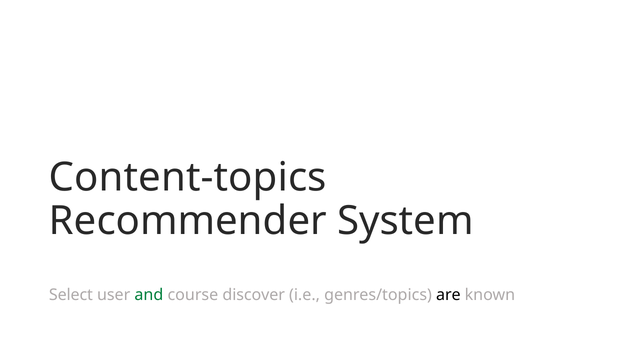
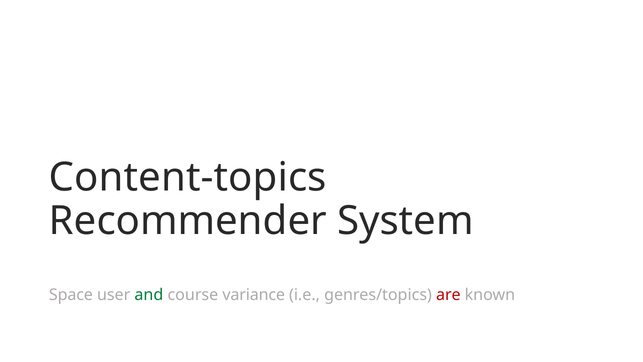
Select: Select -> Space
discover: discover -> variance
are colour: black -> red
